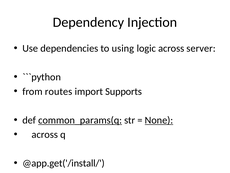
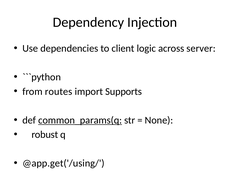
using: using -> client
None underline: present -> none
across at (45, 134): across -> robust
@app.get('/install/: @app.get('/install/ -> @app.get('/using/
